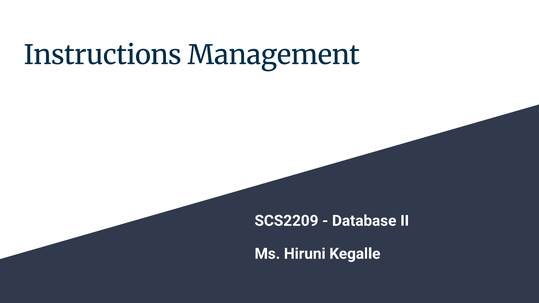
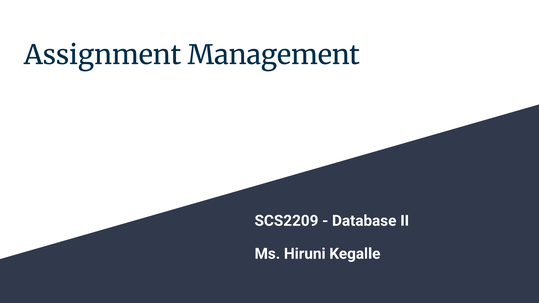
Instructions: Instructions -> Assignment
